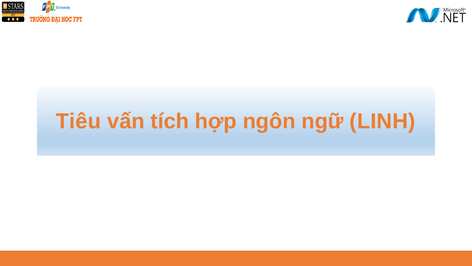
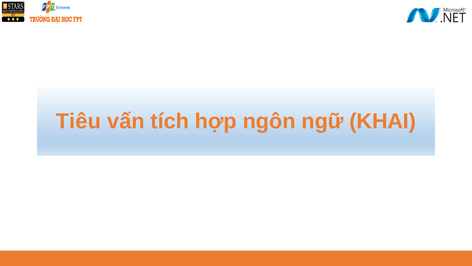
LINH: LINH -> KHAI
